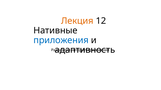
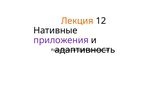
приложения colour: blue -> purple
